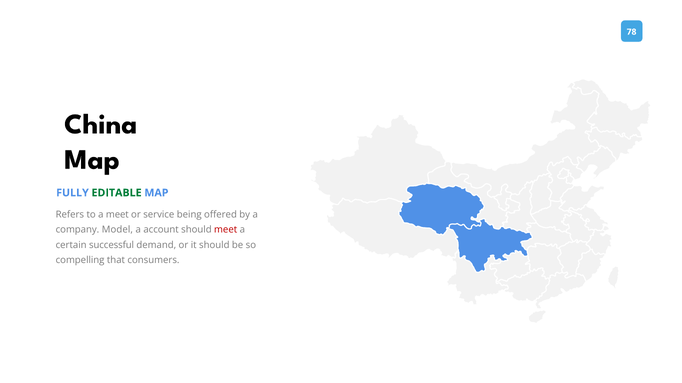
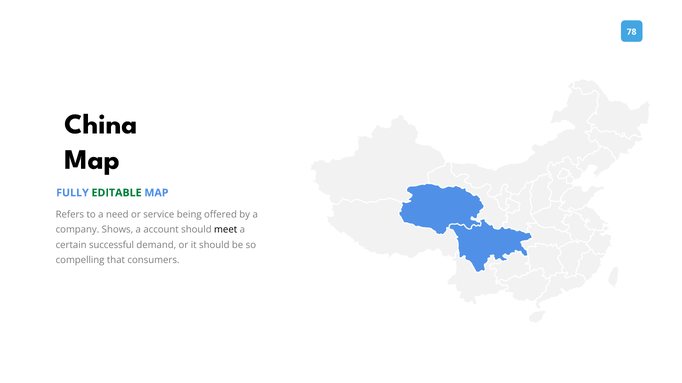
a meet: meet -> need
Model: Model -> Shows
meet at (226, 230) colour: red -> black
